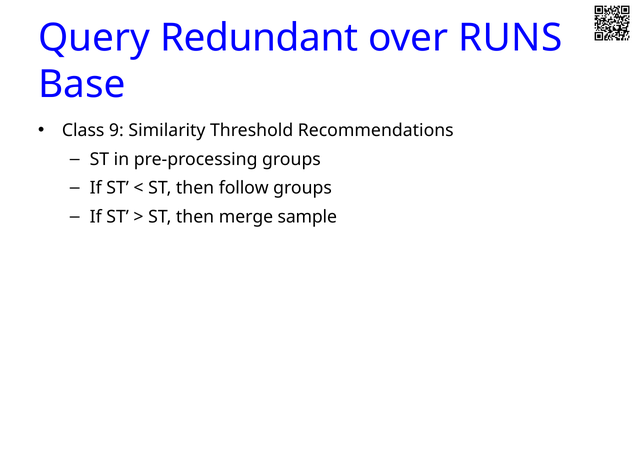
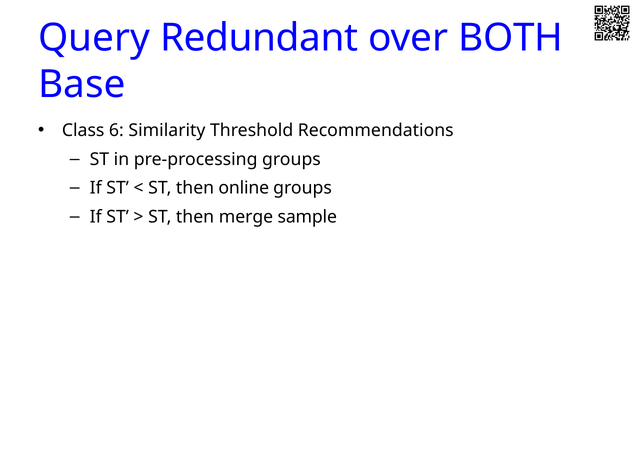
RUNS: RUNS -> BOTH
9: 9 -> 6
follow: follow -> online
